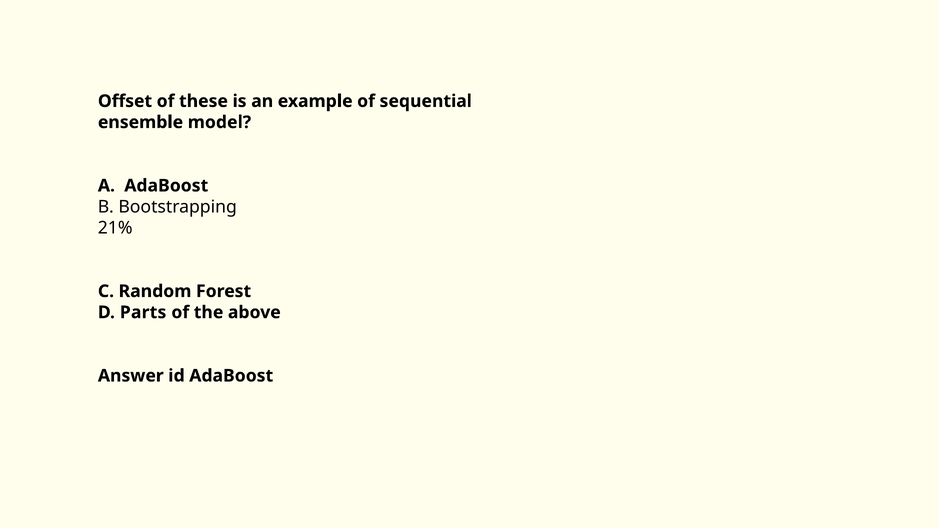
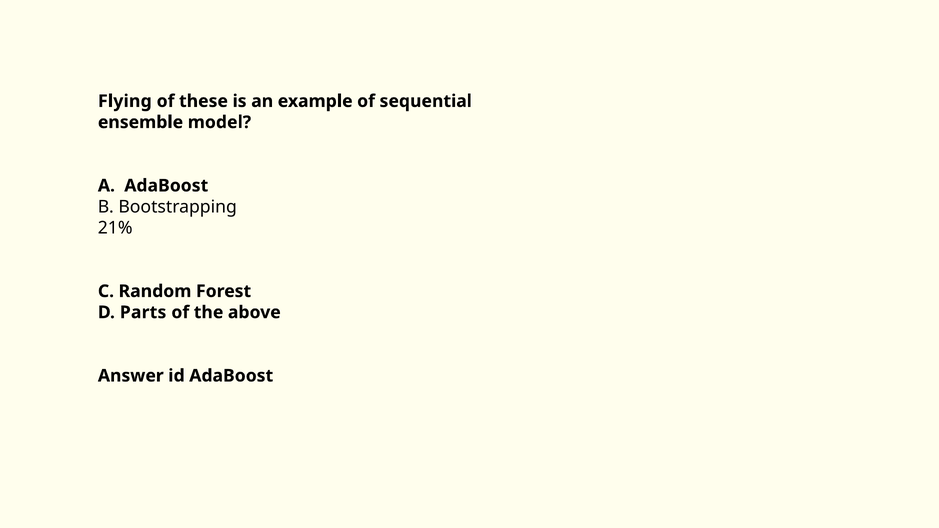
Offset: Offset -> Flying
